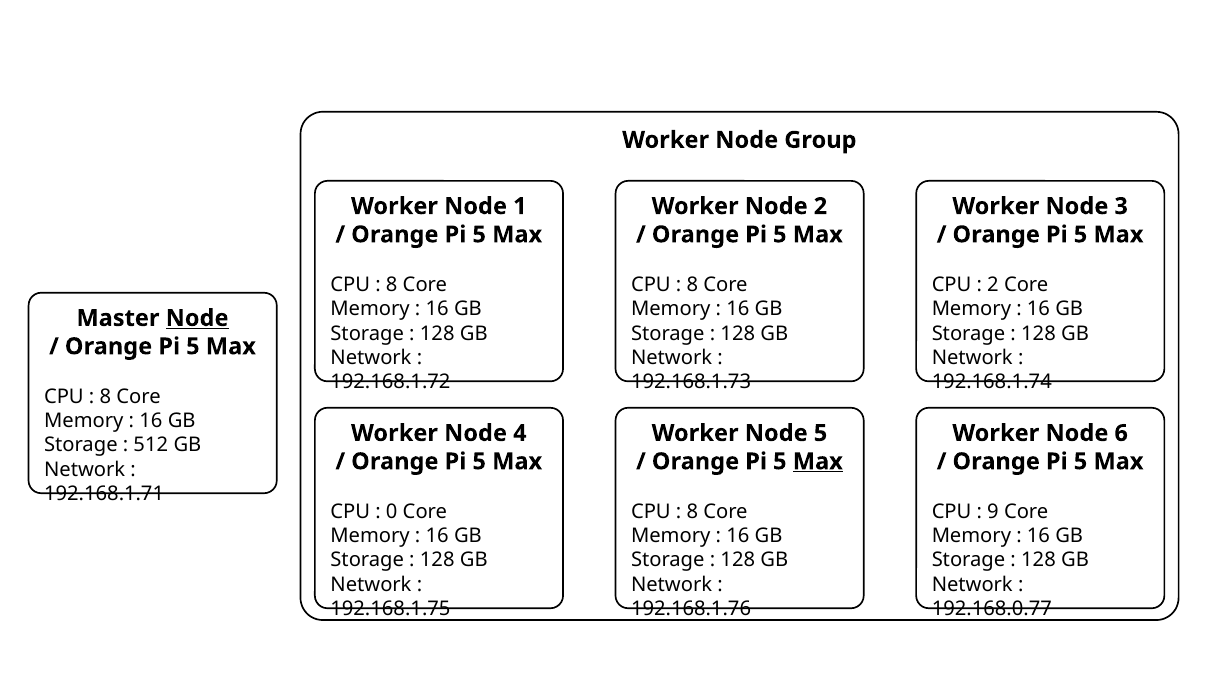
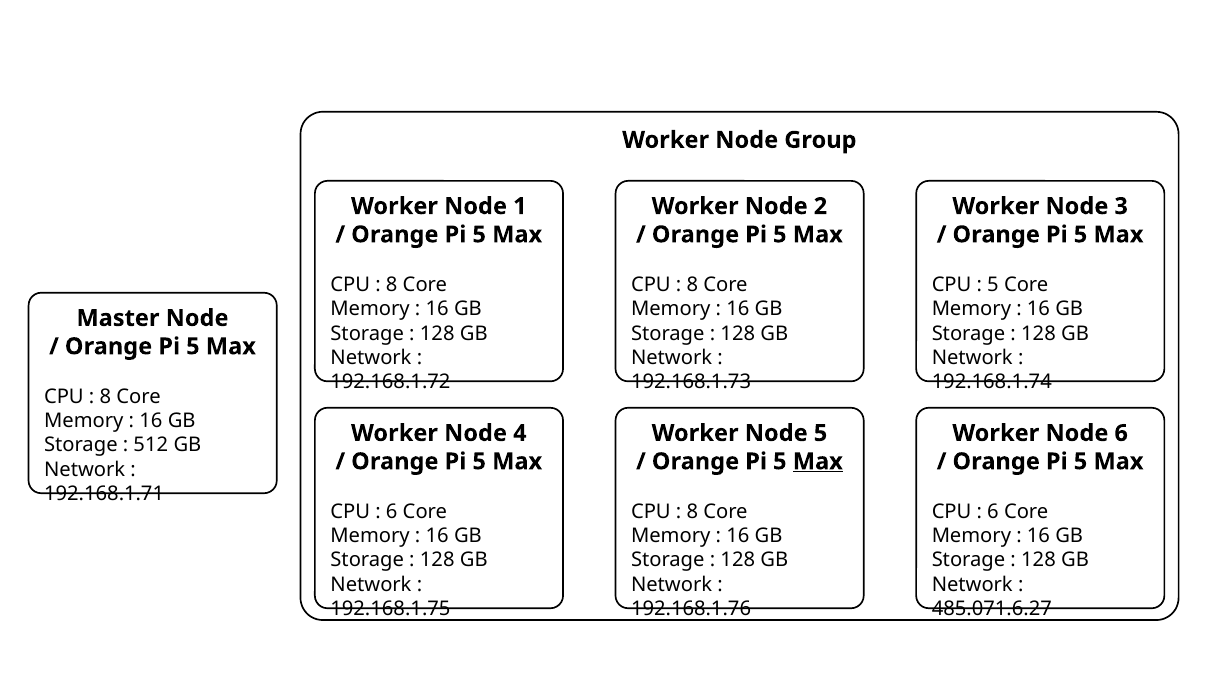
2 at (993, 285): 2 -> 5
Node at (197, 318) underline: present -> none
0 at (392, 512): 0 -> 6
9 at (993, 512): 9 -> 6
192.168.0.77: 192.168.0.77 -> 485.071.6.27
